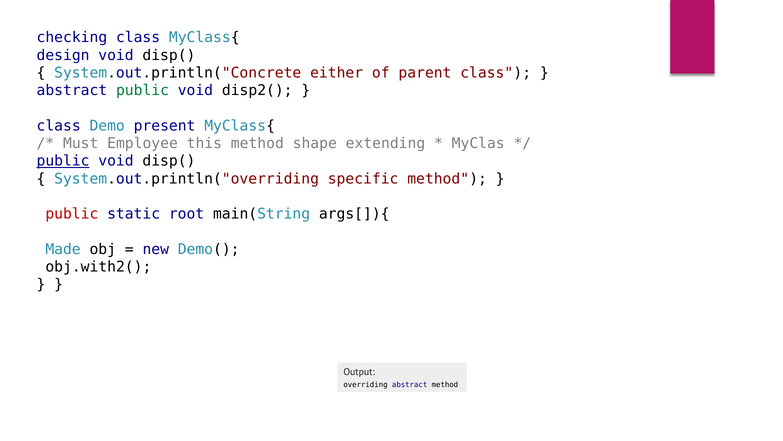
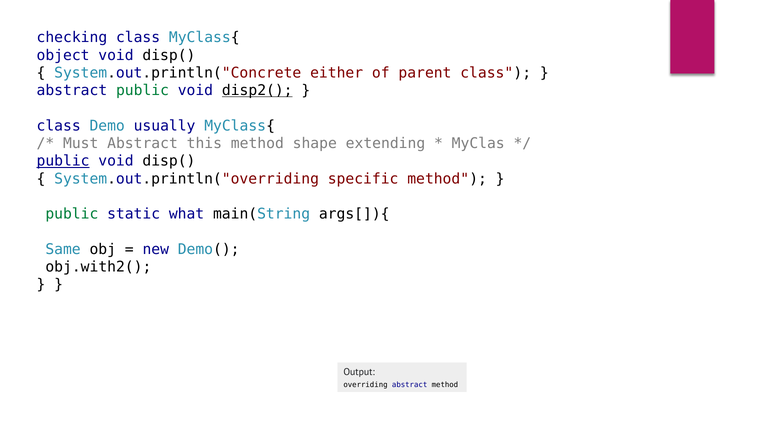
design: design -> object
disp2( underline: none -> present
present: present -> usually
Must Employee: Employee -> Abstract
public at (72, 214) colour: red -> green
root: root -> what
Made: Made -> Same
